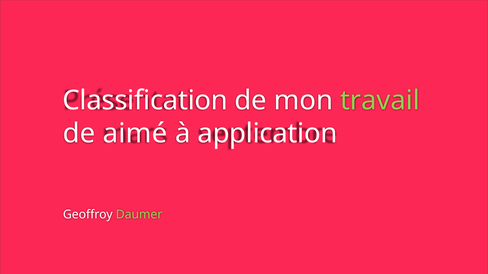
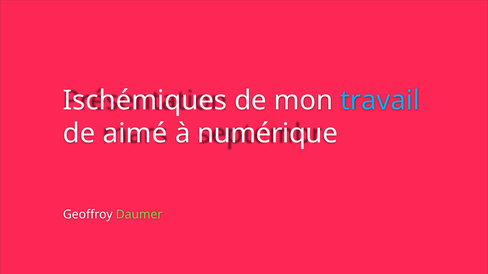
Classification: Classification -> Ischémiques
travail colour: light green -> light blue
application: application -> numérique
